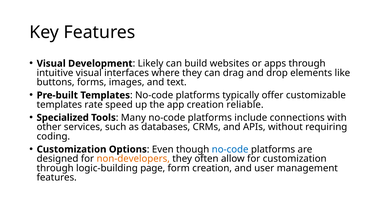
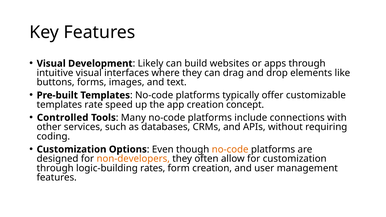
reliable: reliable -> concept
Specialized: Specialized -> Controlled
no-code at (230, 149) colour: blue -> orange
page: page -> rates
